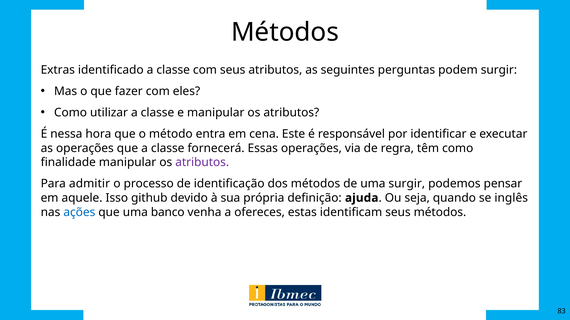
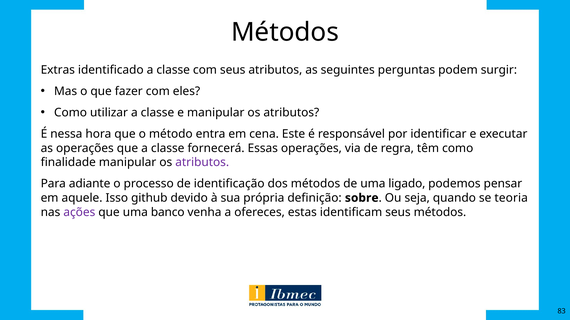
admitir: admitir -> adiante
uma surgir: surgir -> ligado
ajuda: ajuda -> sobre
inglês: inglês -> teoria
ações colour: blue -> purple
